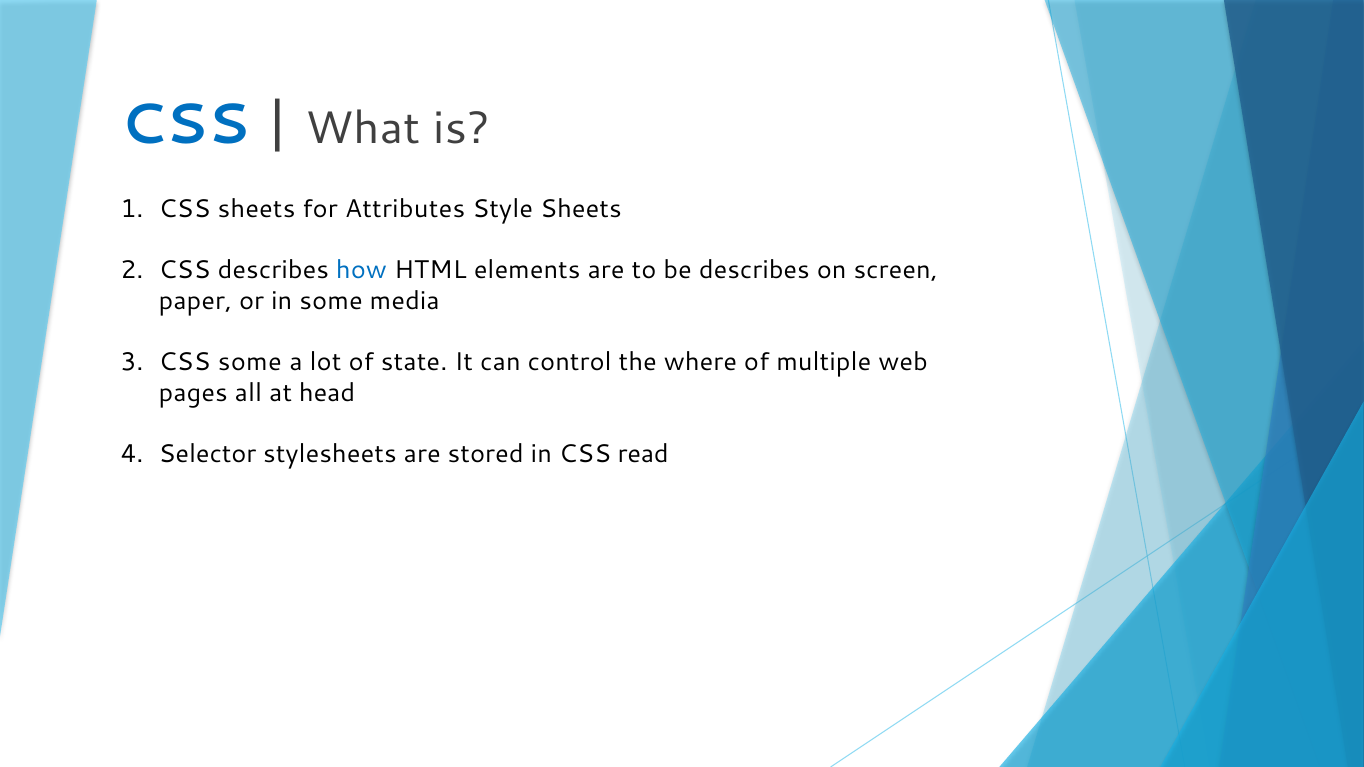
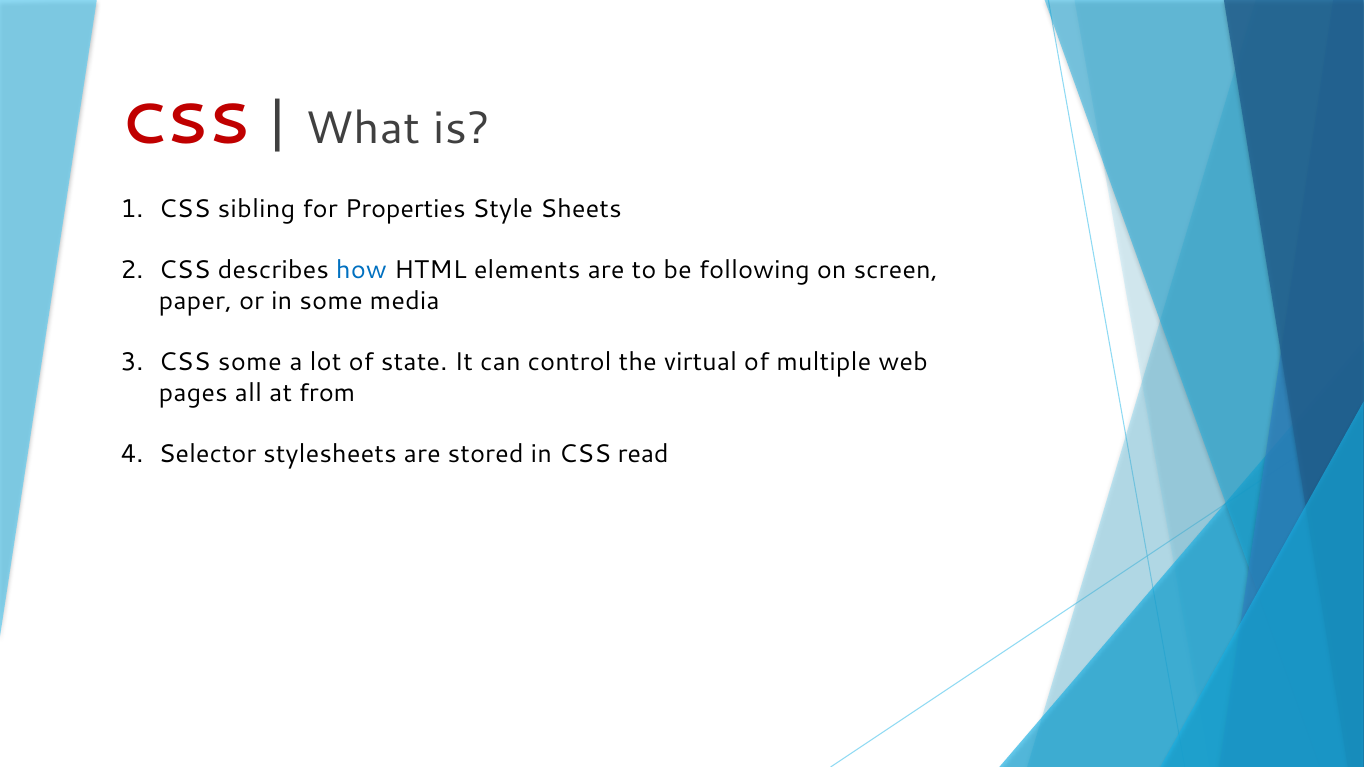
CSS at (185, 125) colour: blue -> red
CSS sheets: sheets -> sibling
Attributes: Attributes -> Properties
be describes: describes -> following
where: where -> virtual
head: head -> from
